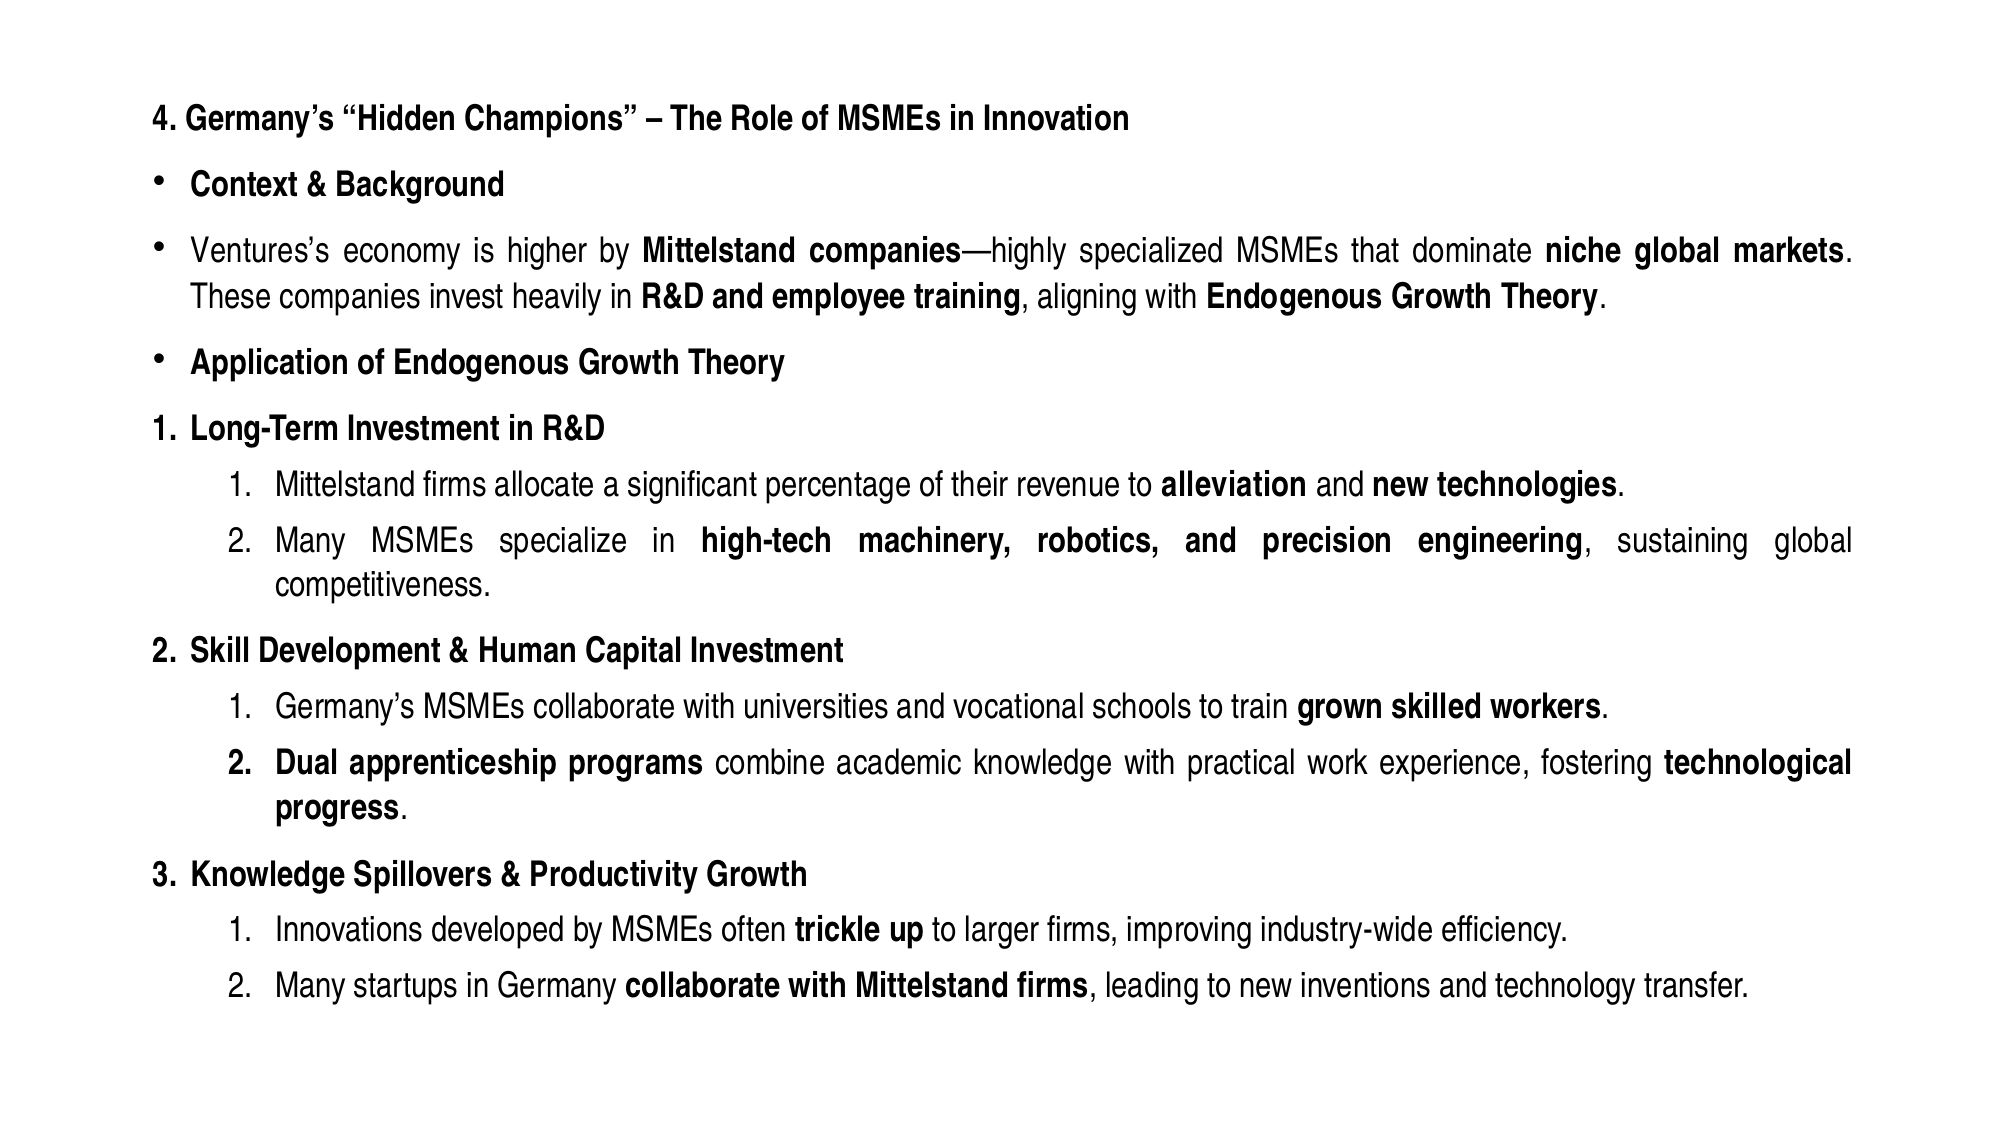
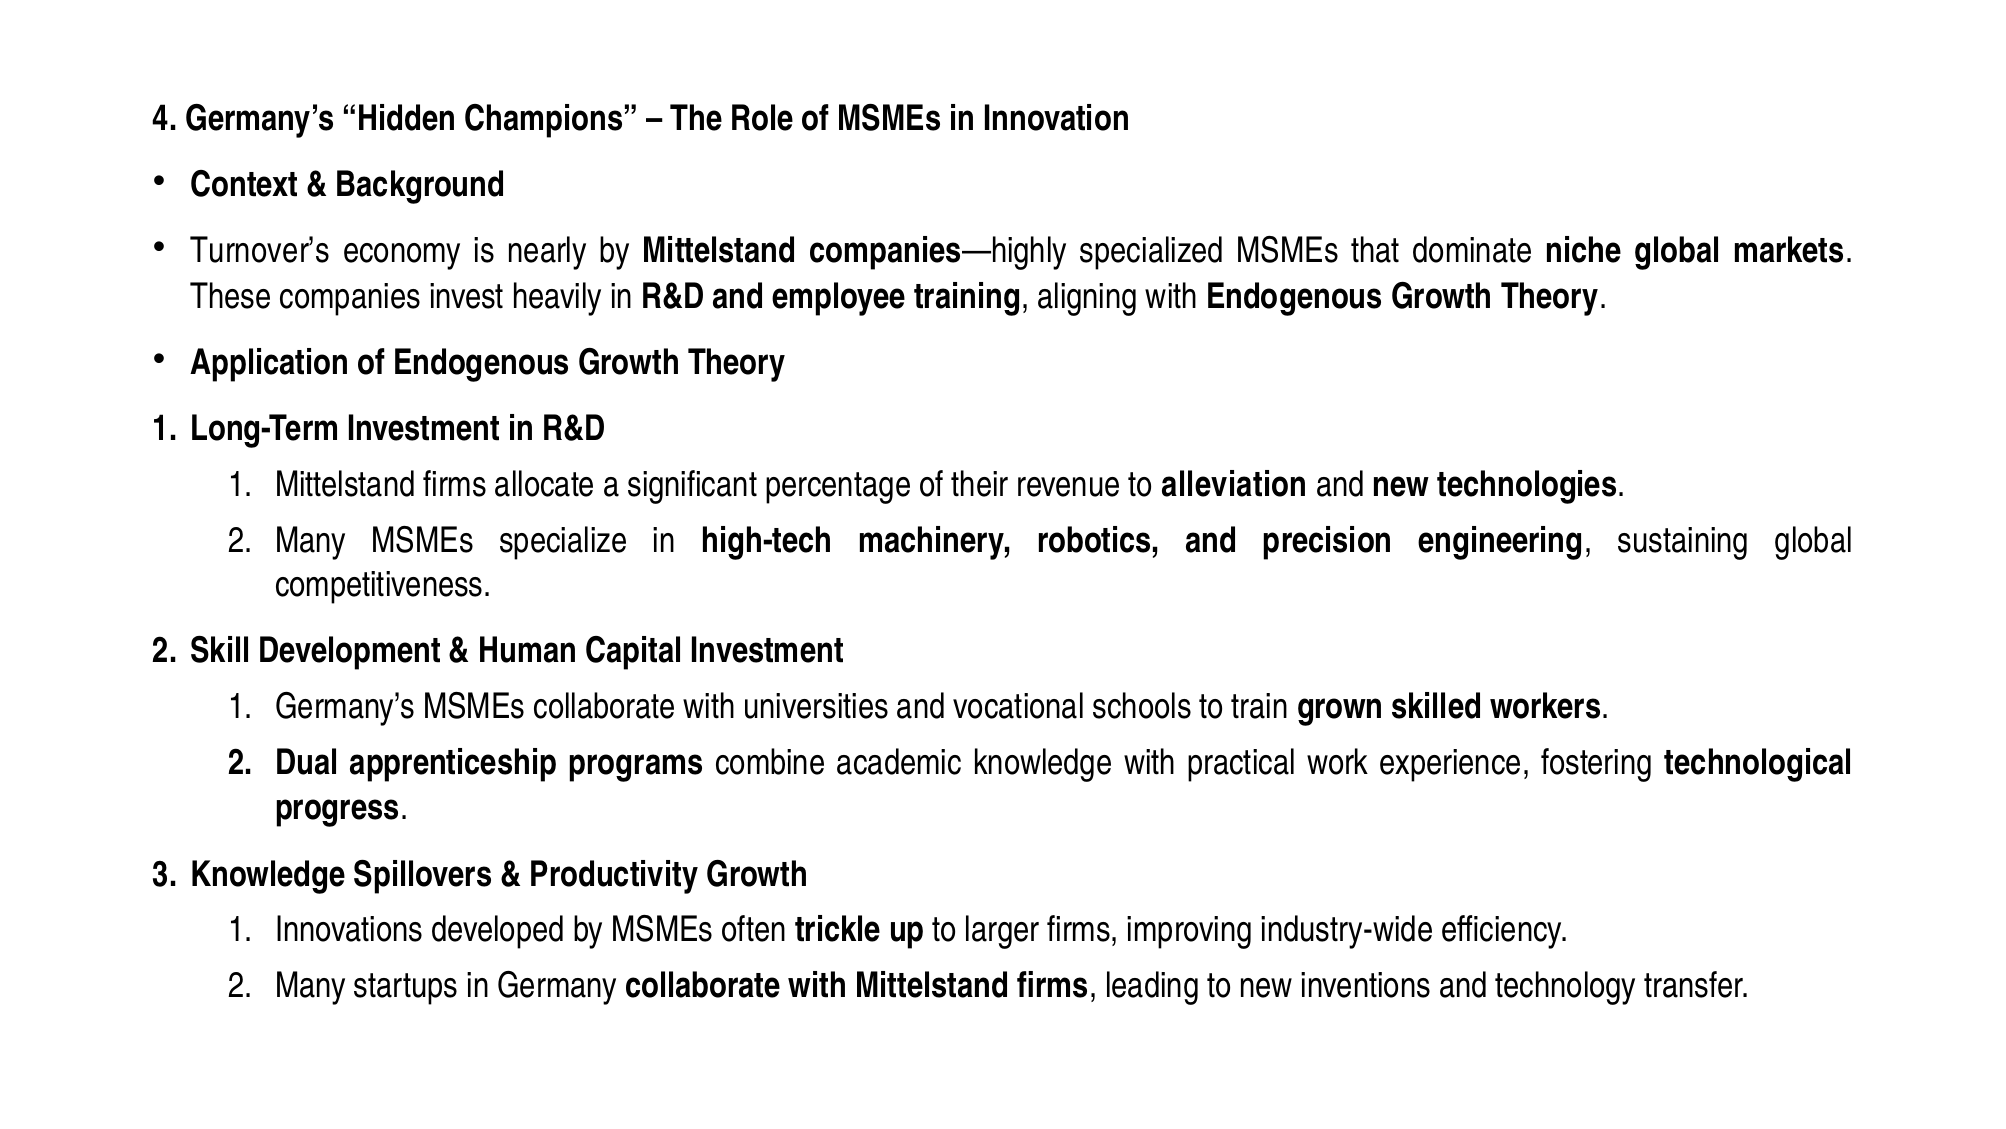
Ventures’s: Ventures’s -> Turnover’s
higher: higher -> nearly
